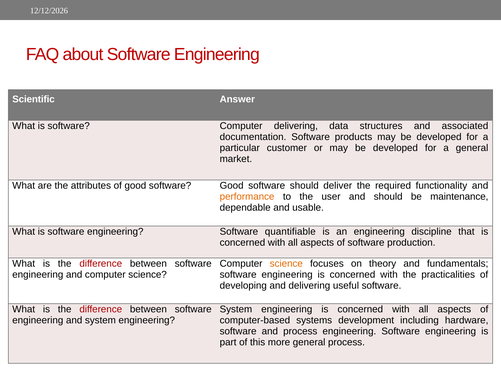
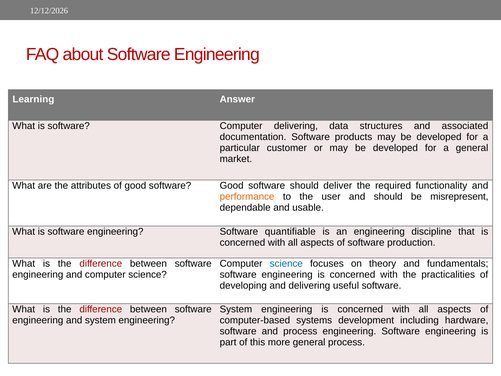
Scientific: Scientific -> Learning
maintenance: maintenance -> misrepresent
science at (286, 263) colour: orange -> blue
